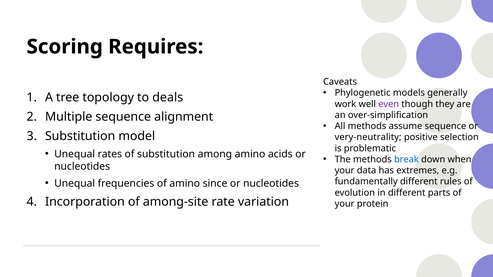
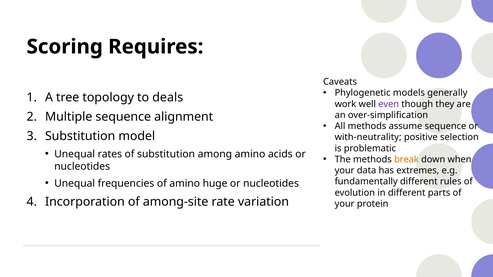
very-neutrality: very-neutrality -> with-neutrality
break colour: blue -> orange
since: since -> huge
